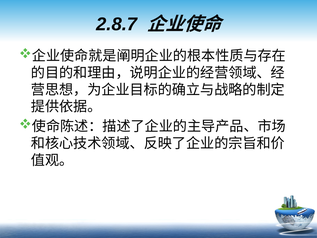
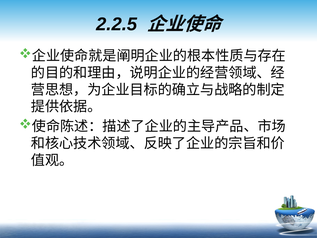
2.8.7: 2.8.7 -> 2.2.5
